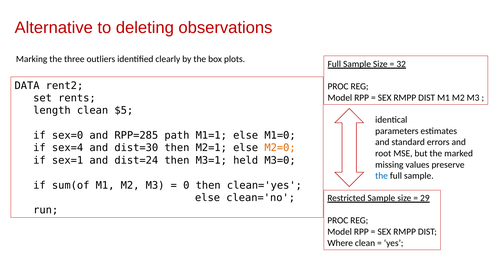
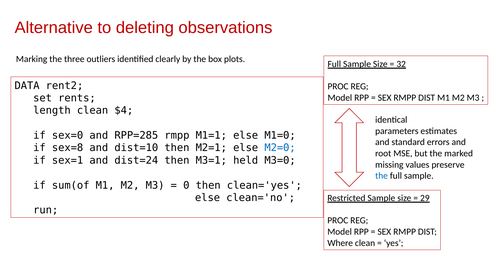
$5: $5 -> $4
RPP=285 path: path -> rmpp
sex=4: sex=4 -> sex=8
dist=30: dist=30 -> dist=10
M2=0 colour: orange -> blue
